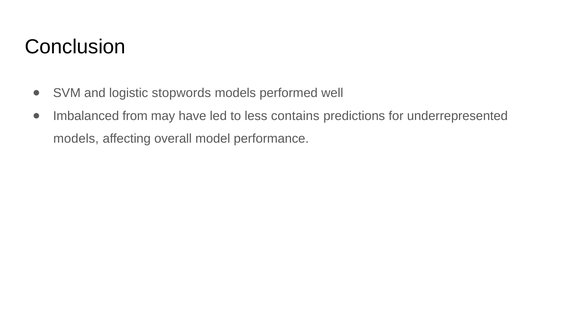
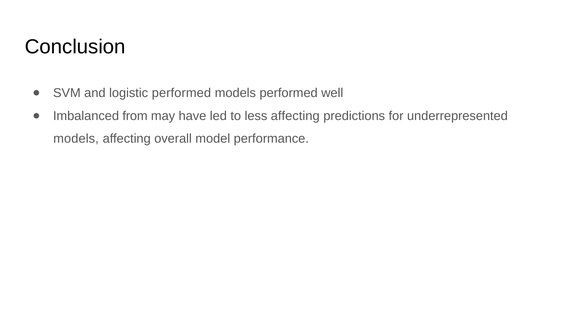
logistic stopwords: stopwords -> performed
less contains: contains -> affecting
